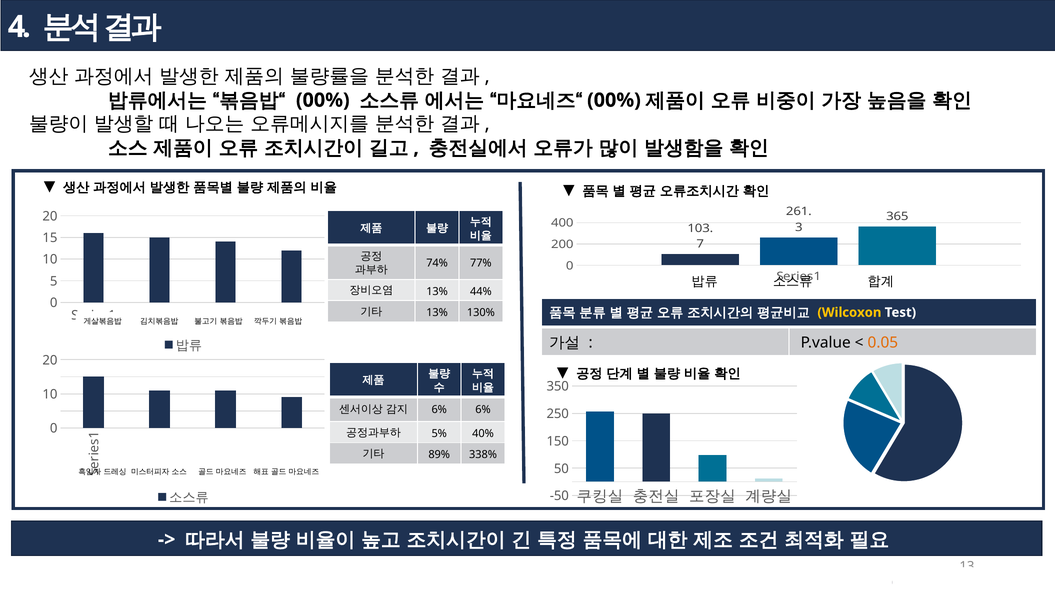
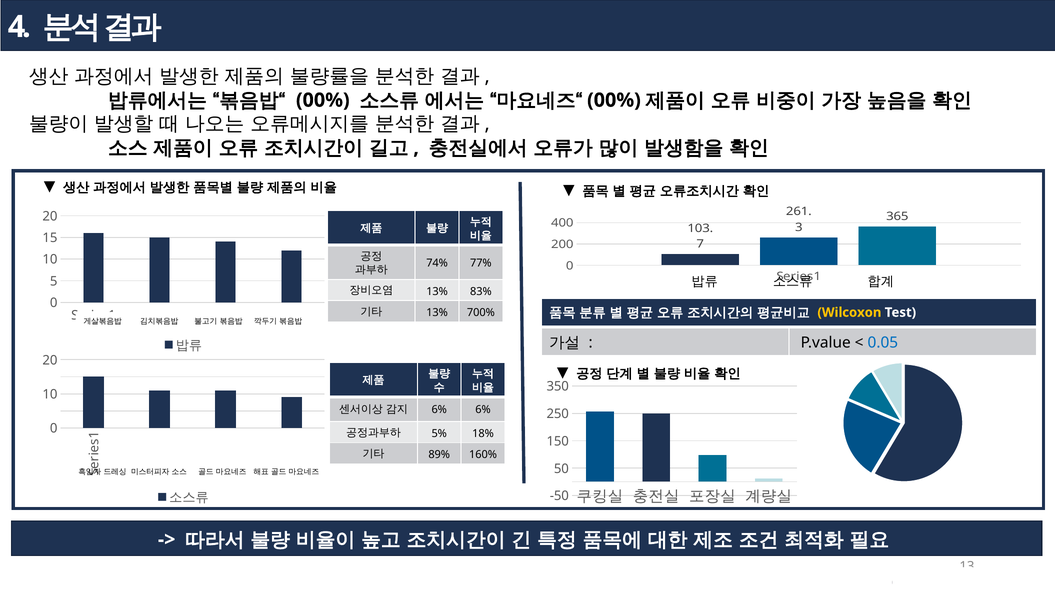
44%: 44% -> 83%
130%: 130% -> 700%
0.05 colour: orange -> blue
40%: 40% -> 18%
338%: 338% -> 160%
